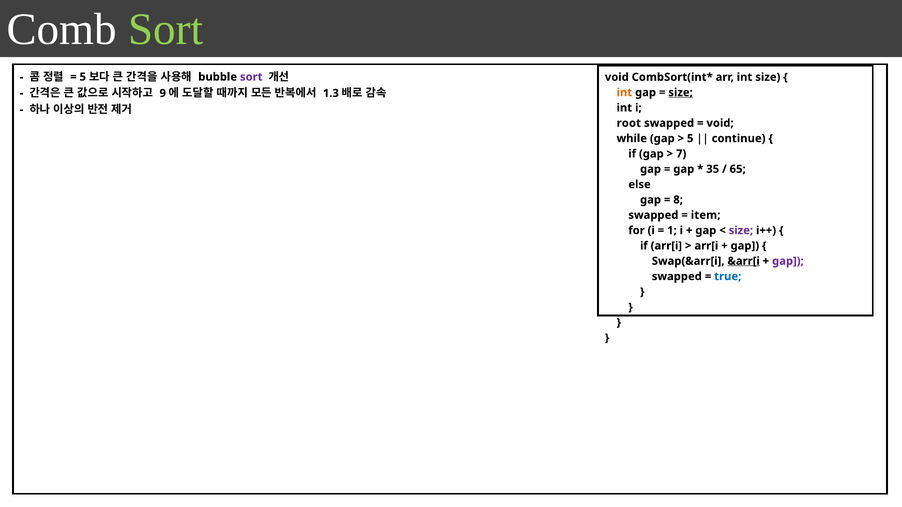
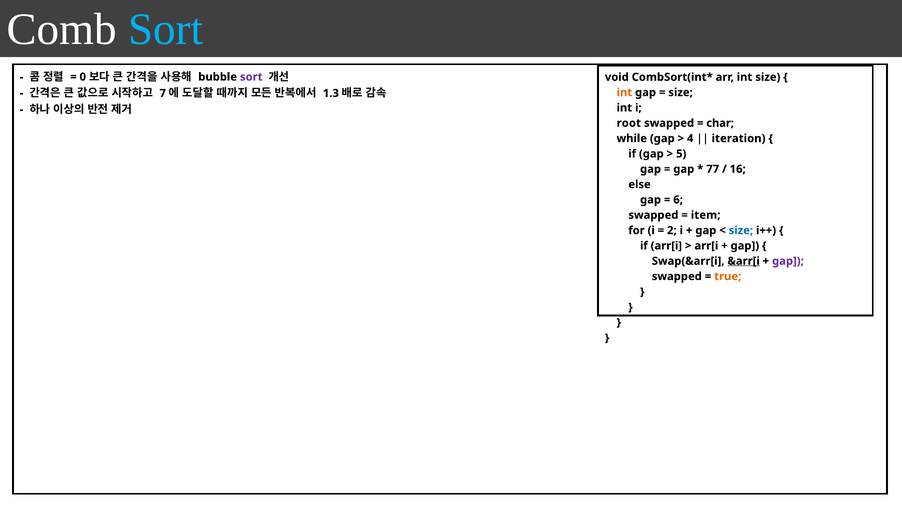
Sort at (166, 29) colour: light green -> light blue
5 at (83, 77): 5 -> 0
size at (681, 93) underline: present -> none
9: 9 -> 7
void at (720, 123): void -> char
5 at (690, 139): 5 -> 4
continue: continue -> iteration
7: 7 -> 5
35: 35 -> 77
65: 65 -> 16
8: 8 -> 6
1: 1 -> 2
size at (741, 231) colour: purple -> blue
true colour: blue -> orange
